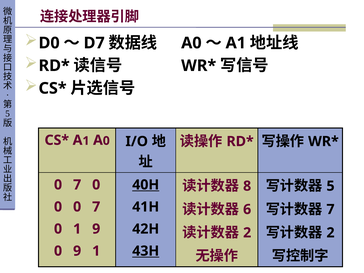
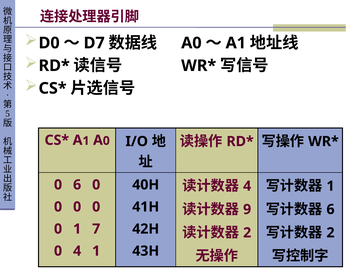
8 at (247, 186): 8 -> 4
5 at (331, 186): 5 -> 1
7 at (77, 185): 7 -> 6
40H underline: present -> none
6: 6 -> 9
7 at (331, 209): 7 -> 6
7 at (96, 207): 7 -> 0
1 9: 9 -> 7
0 9: 9 -> 4
43H underline: present -> none
